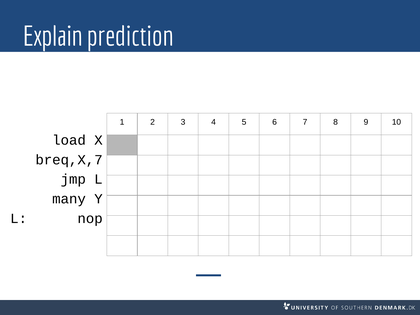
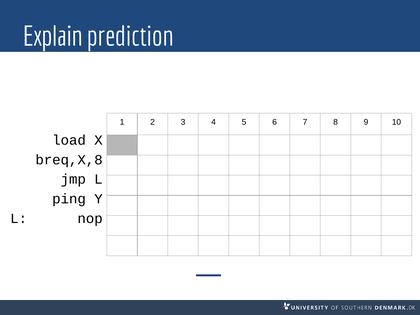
breq,X,7: breq,X,7 -> breq,X,8
many: many -> ping
